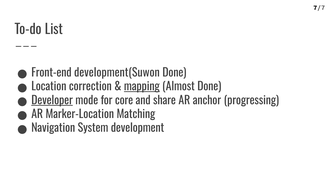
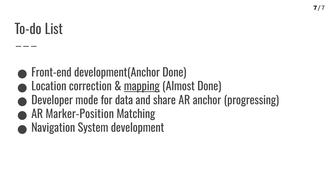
development(Suwon: development(Suwon -> development(Anchor
Developer underline: present -> none
core: core -> data
Marker-Location: Marker-Location -> Marker-Position
